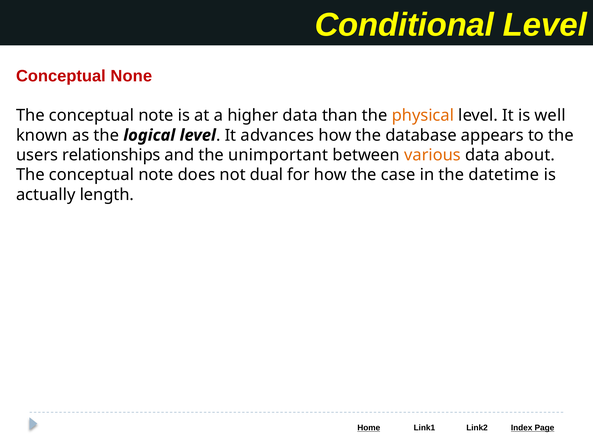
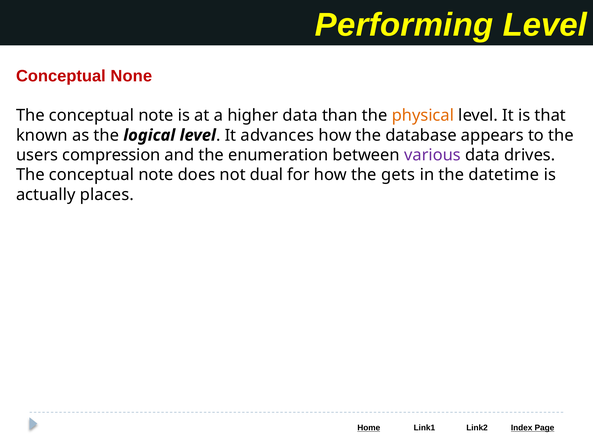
Conditional: Conditional -> Performing
well: well -> that
relationships: relationships -> compression
unimportant: unimportant -> enumeration
various colour: orange -> purple
about: about -> drives
case: case -> gets
length: length -> places
